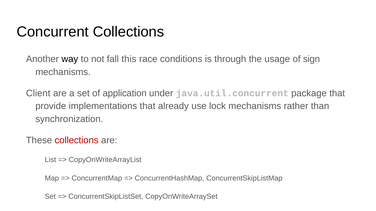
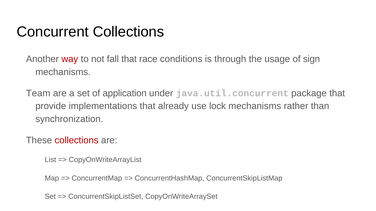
way colour: black -> red
fall this: this -> that
Client: Client -> Team
